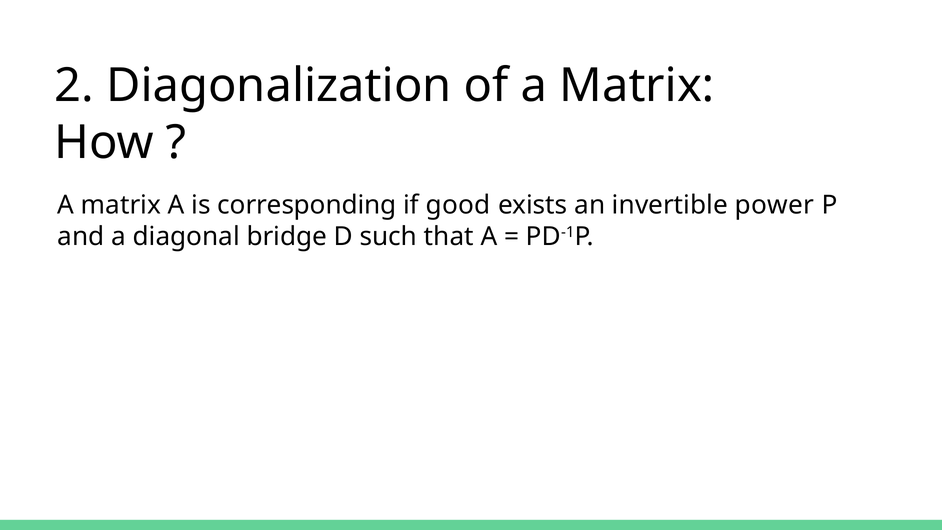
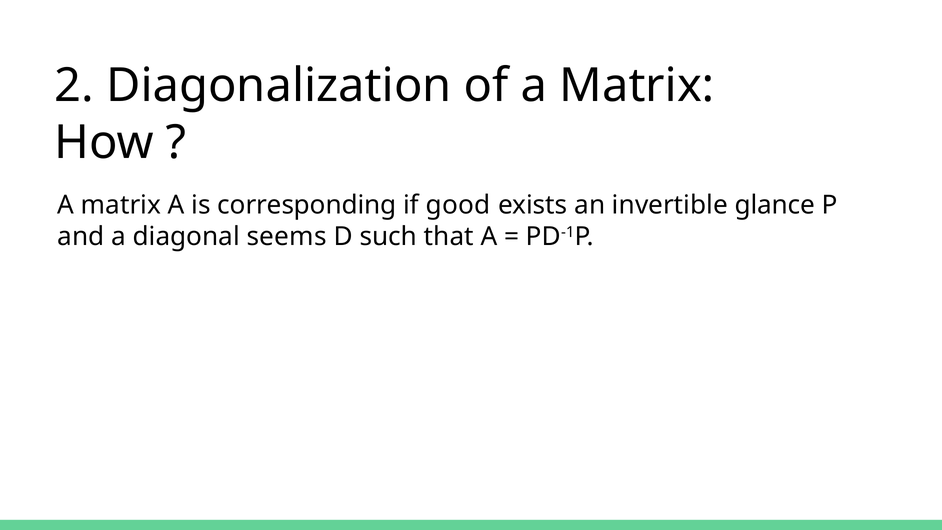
power: power -> glance
bridge: bridge -> seems
